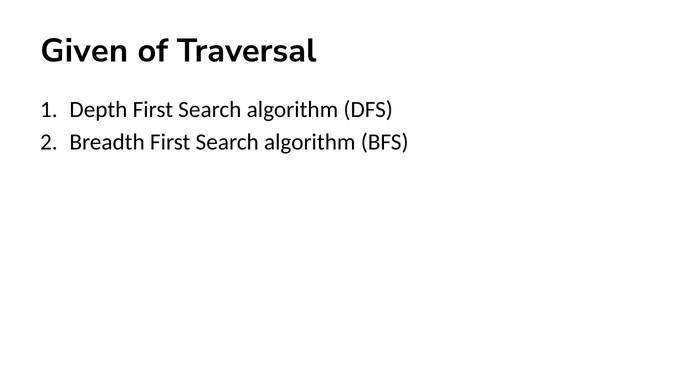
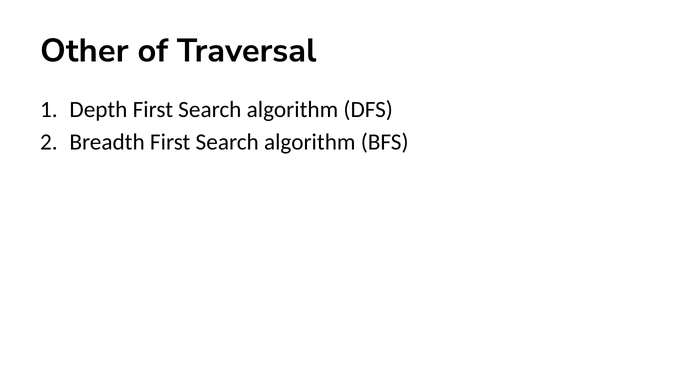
Given: Given -> Other
